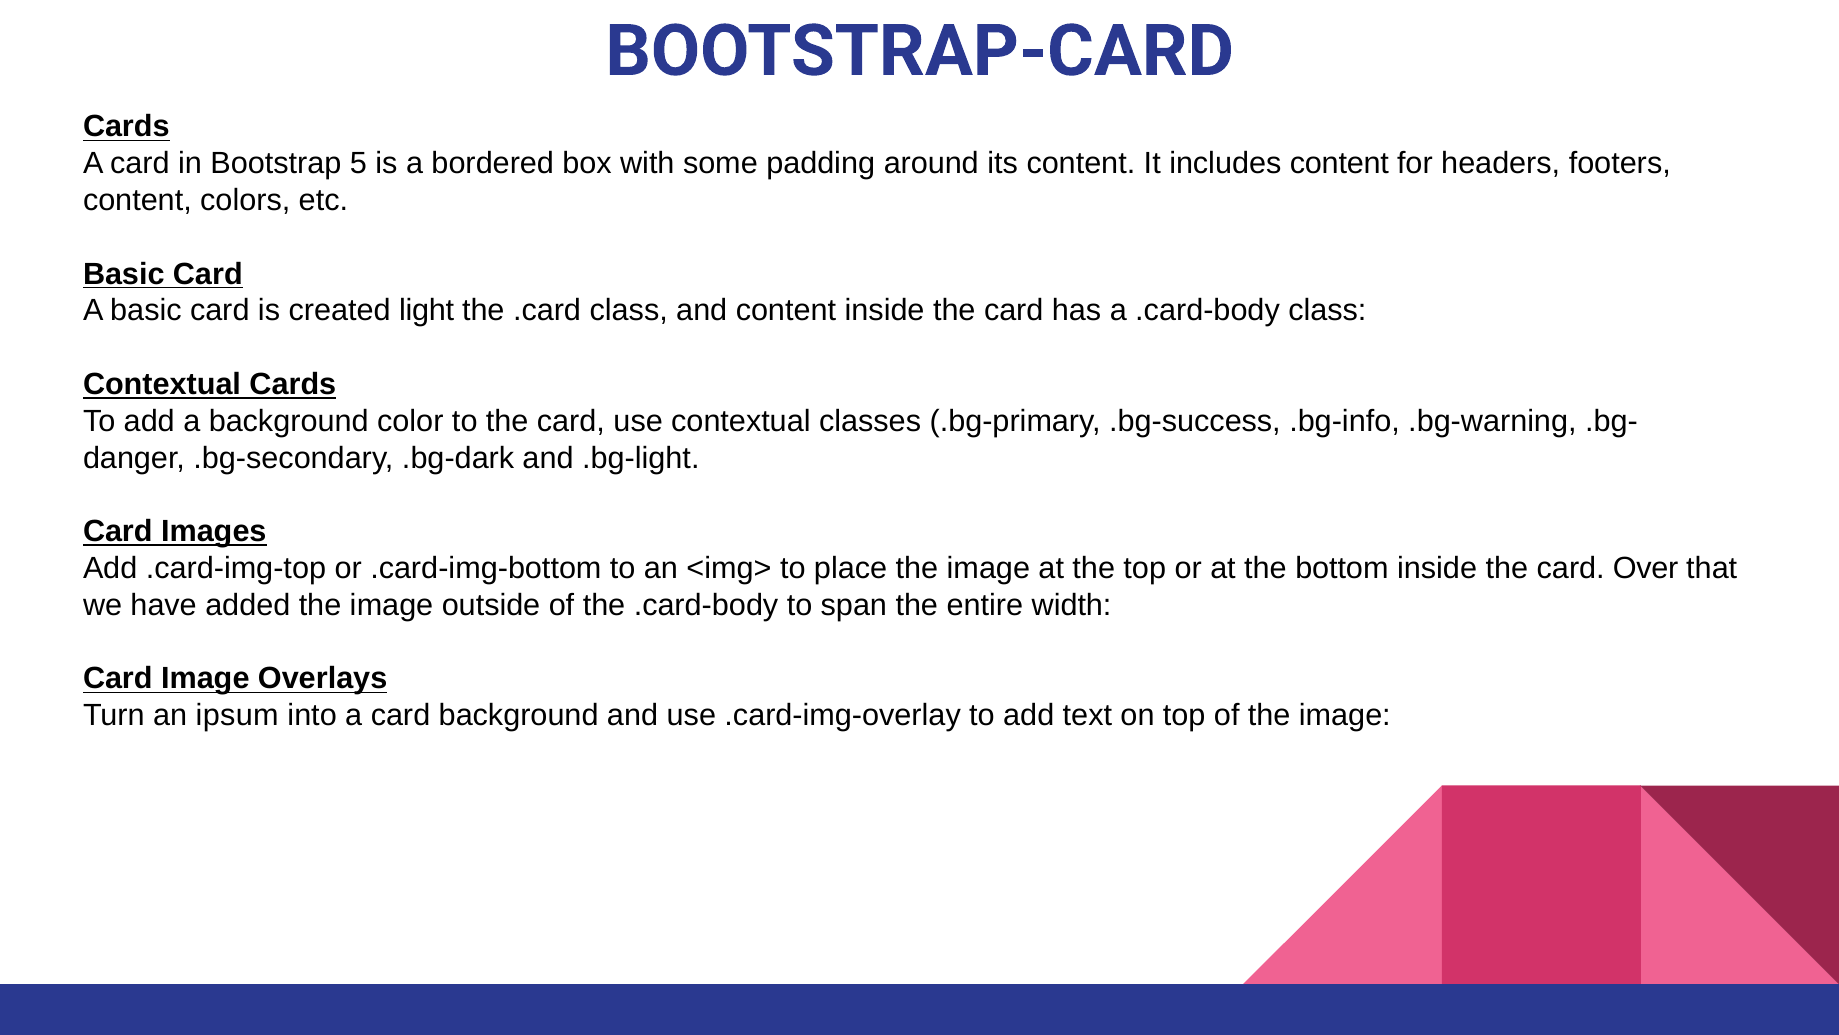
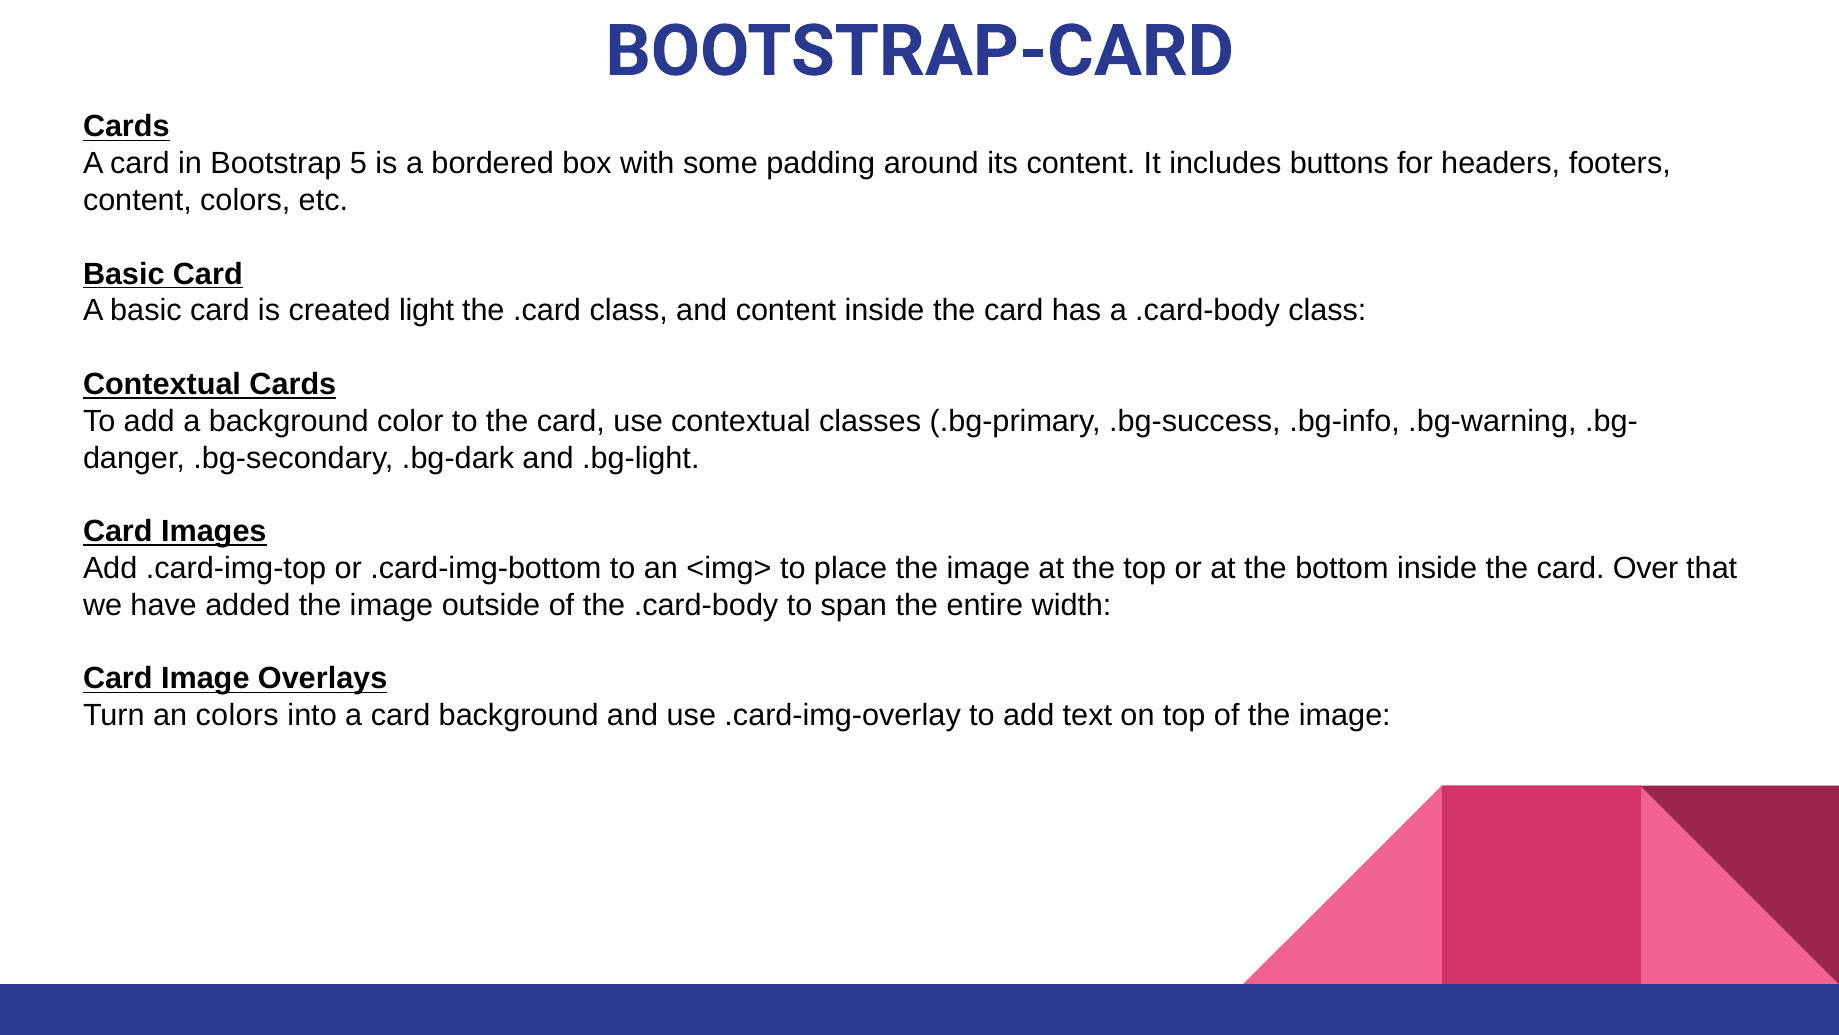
includes content: content -> buttons
an ipsum: ipsum -> colors
